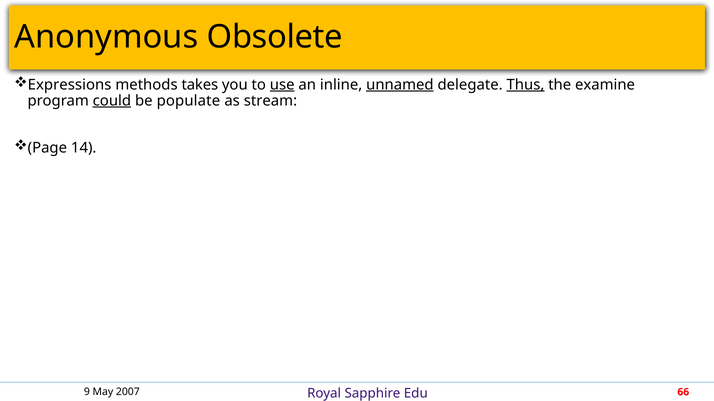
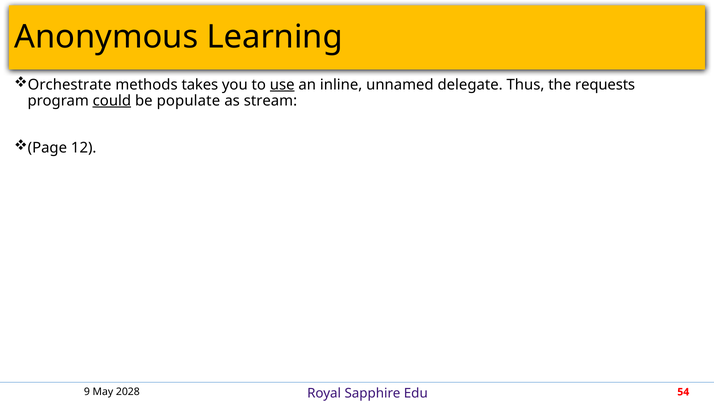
Obsolete: Obsolete -> Learning
Expressions: Expressions -> Orchestrate
unnamed underline: present -> none
Thus underline: present -> none
examine: examine -> requests
14: 14 -> 12
2007: 2007 -> 2028
66: 66 -> 54
